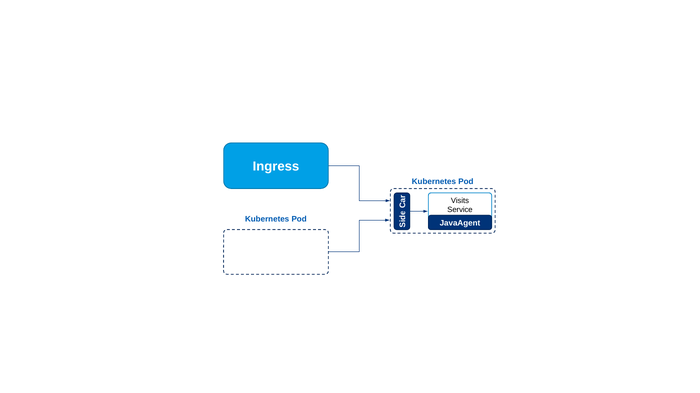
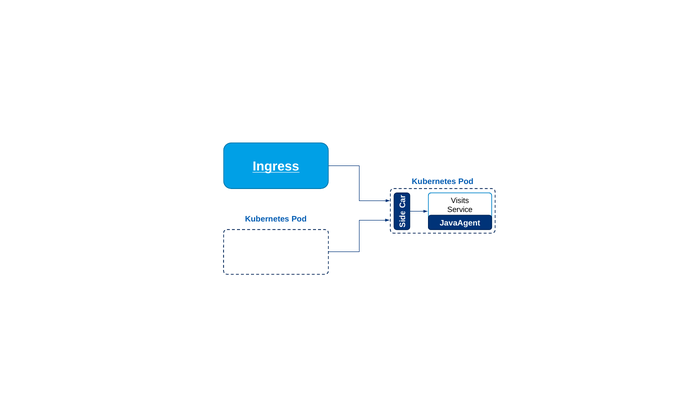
Ingress underline: none -> present
